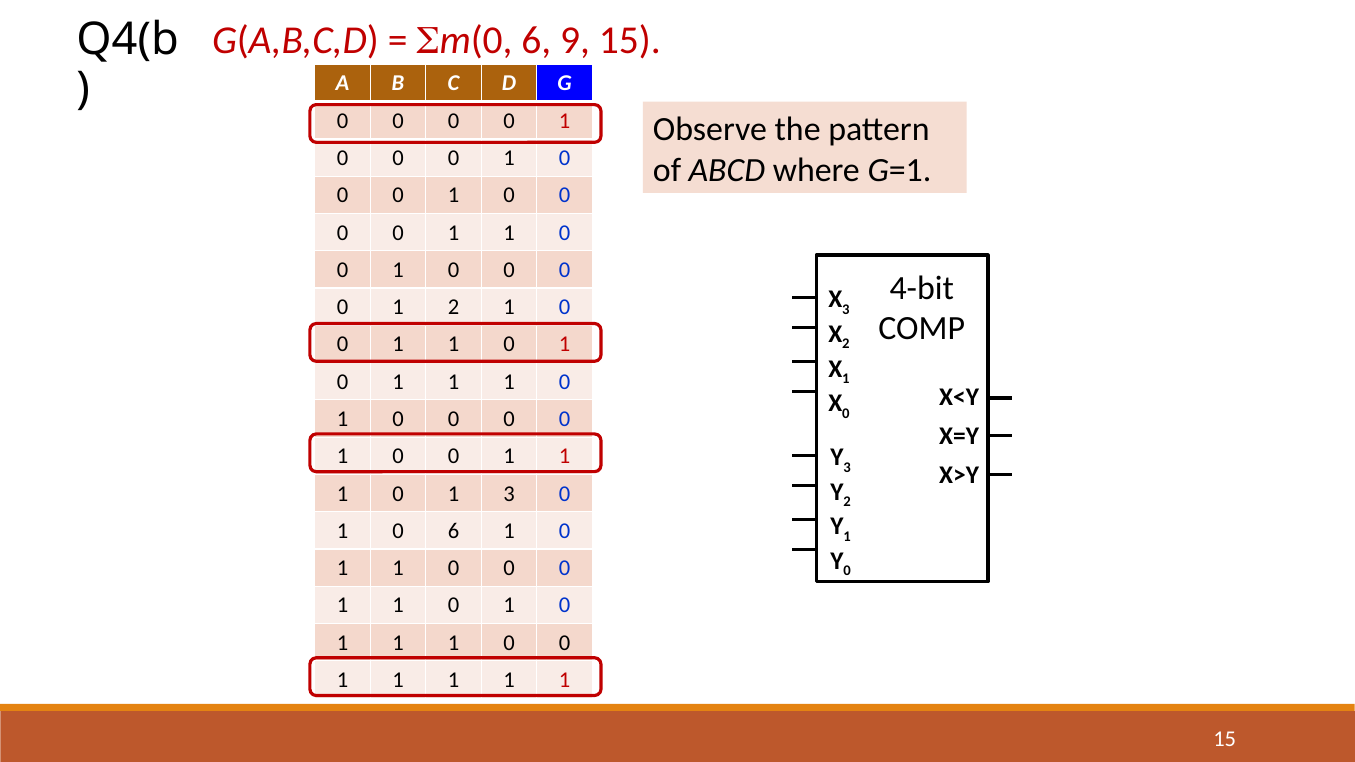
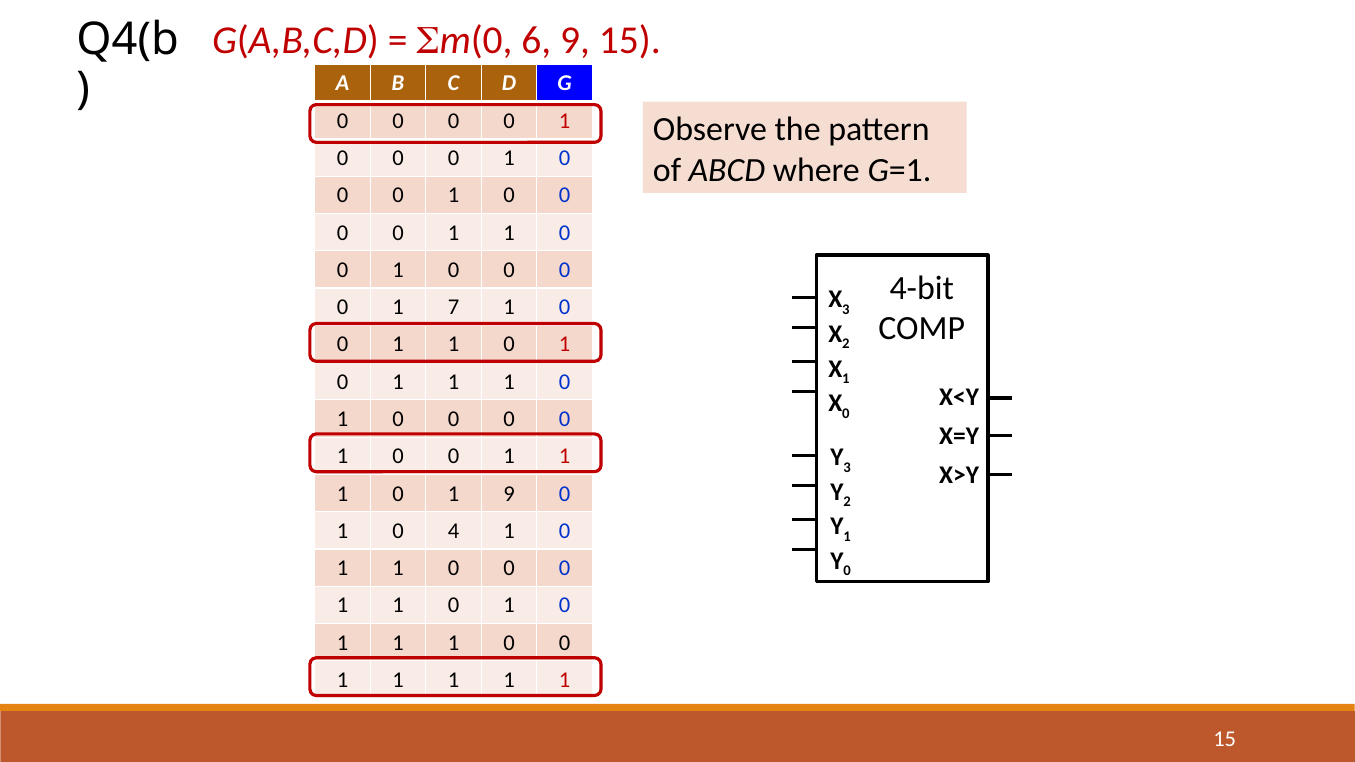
1 2: 2 -> 7
1 3: 3 -> 9
0 6: 6 -> 4
